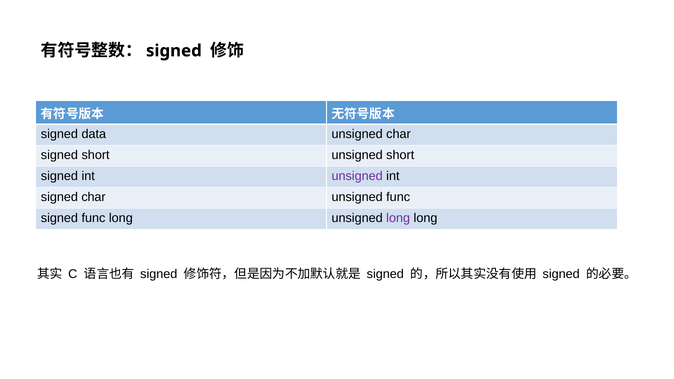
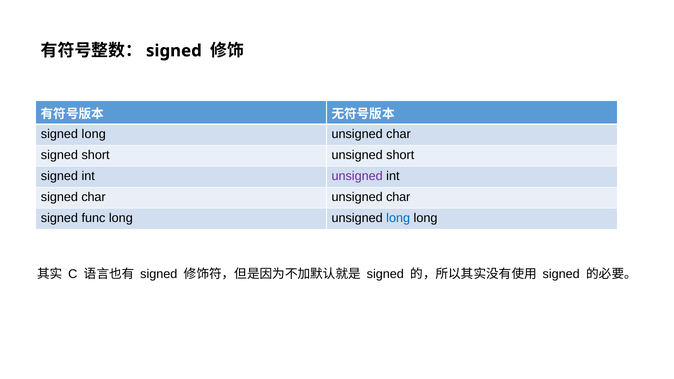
signed data: data -> long
func at (398, 197): func -> char
long at (398, 218) colour: purple -> blue
